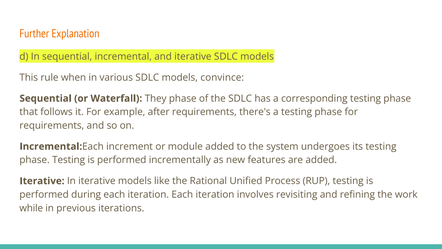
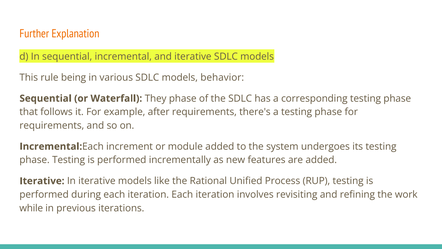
when: when -> being
convince: convince -> behavior
